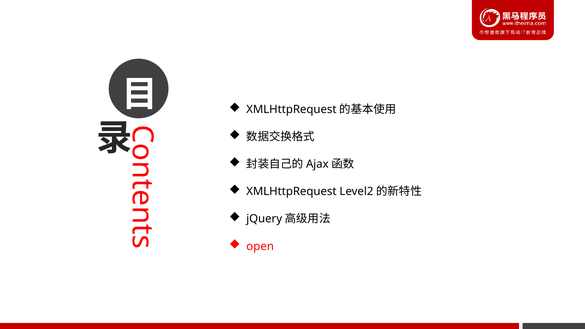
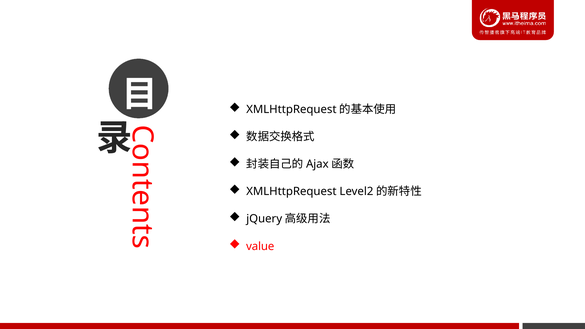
open: open -> value
